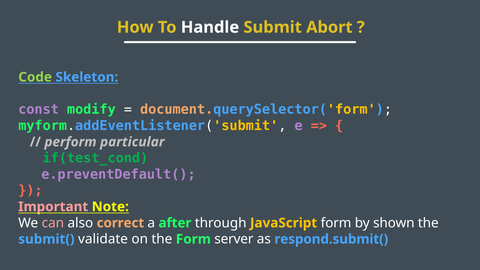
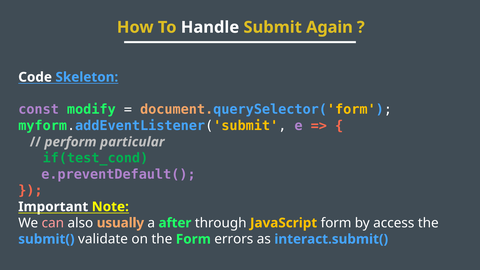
Abort: Abort -> Again
Code colour: light green -> white
Important colour: pink -> white
correct: correct -> usually
shown: shown -> access
server: server -> errors
respond.submit(: respond.submit( -> interact.submit(
